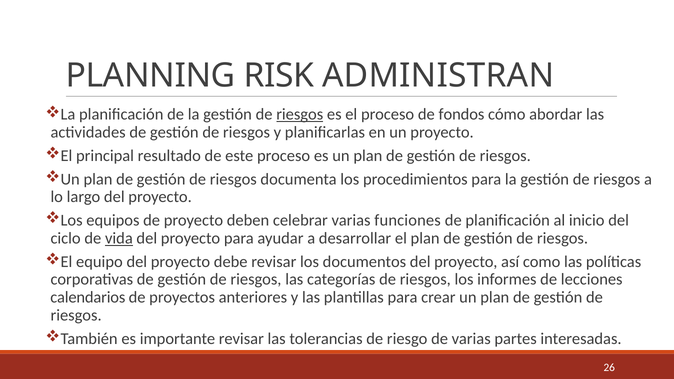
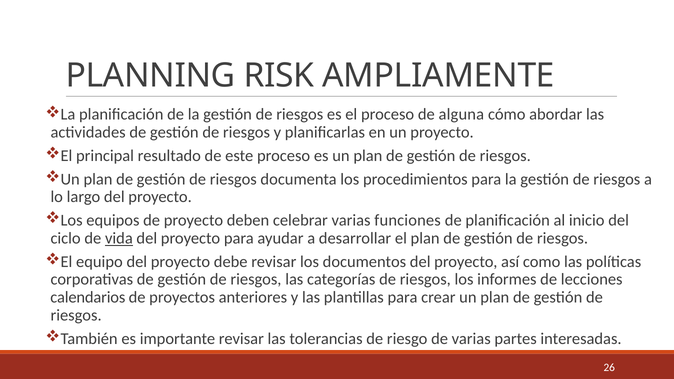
ADMINISTRAN: ADMINISTRAN -> AMPLIAMENTE
riesgos at (300, 115) underline: present -> none
fondos: fondos -> alguna
